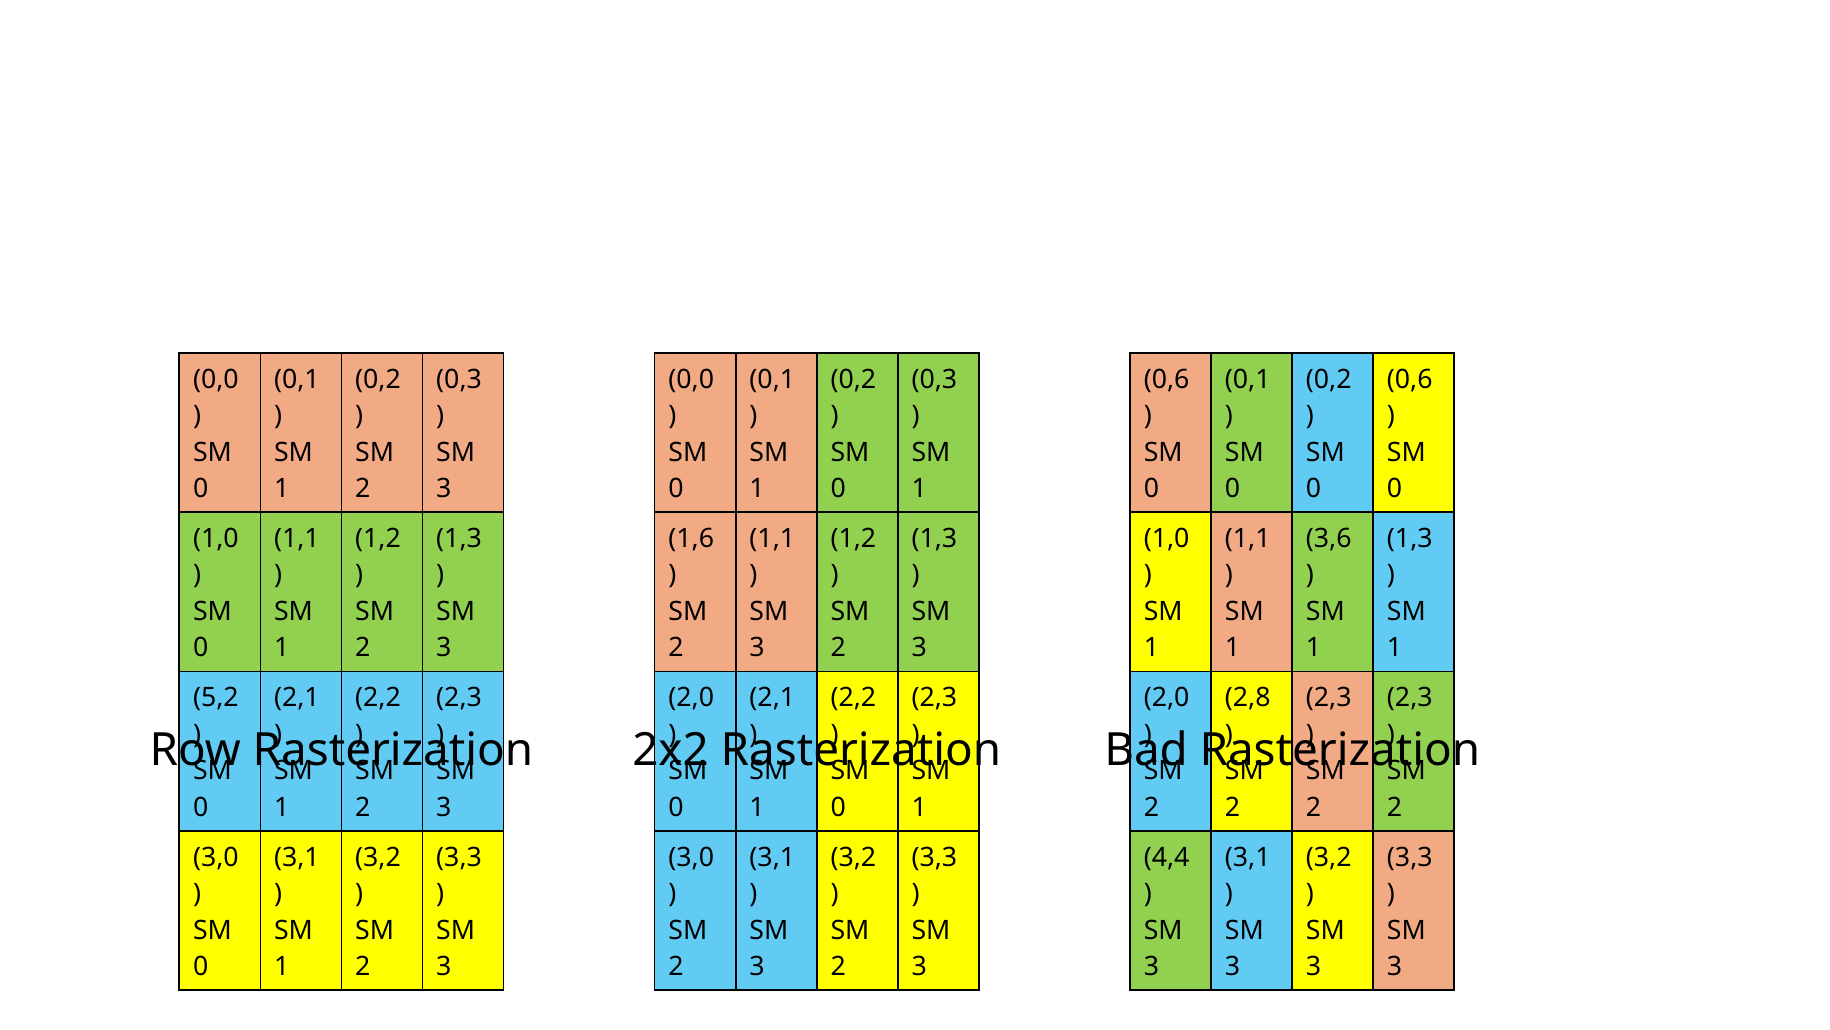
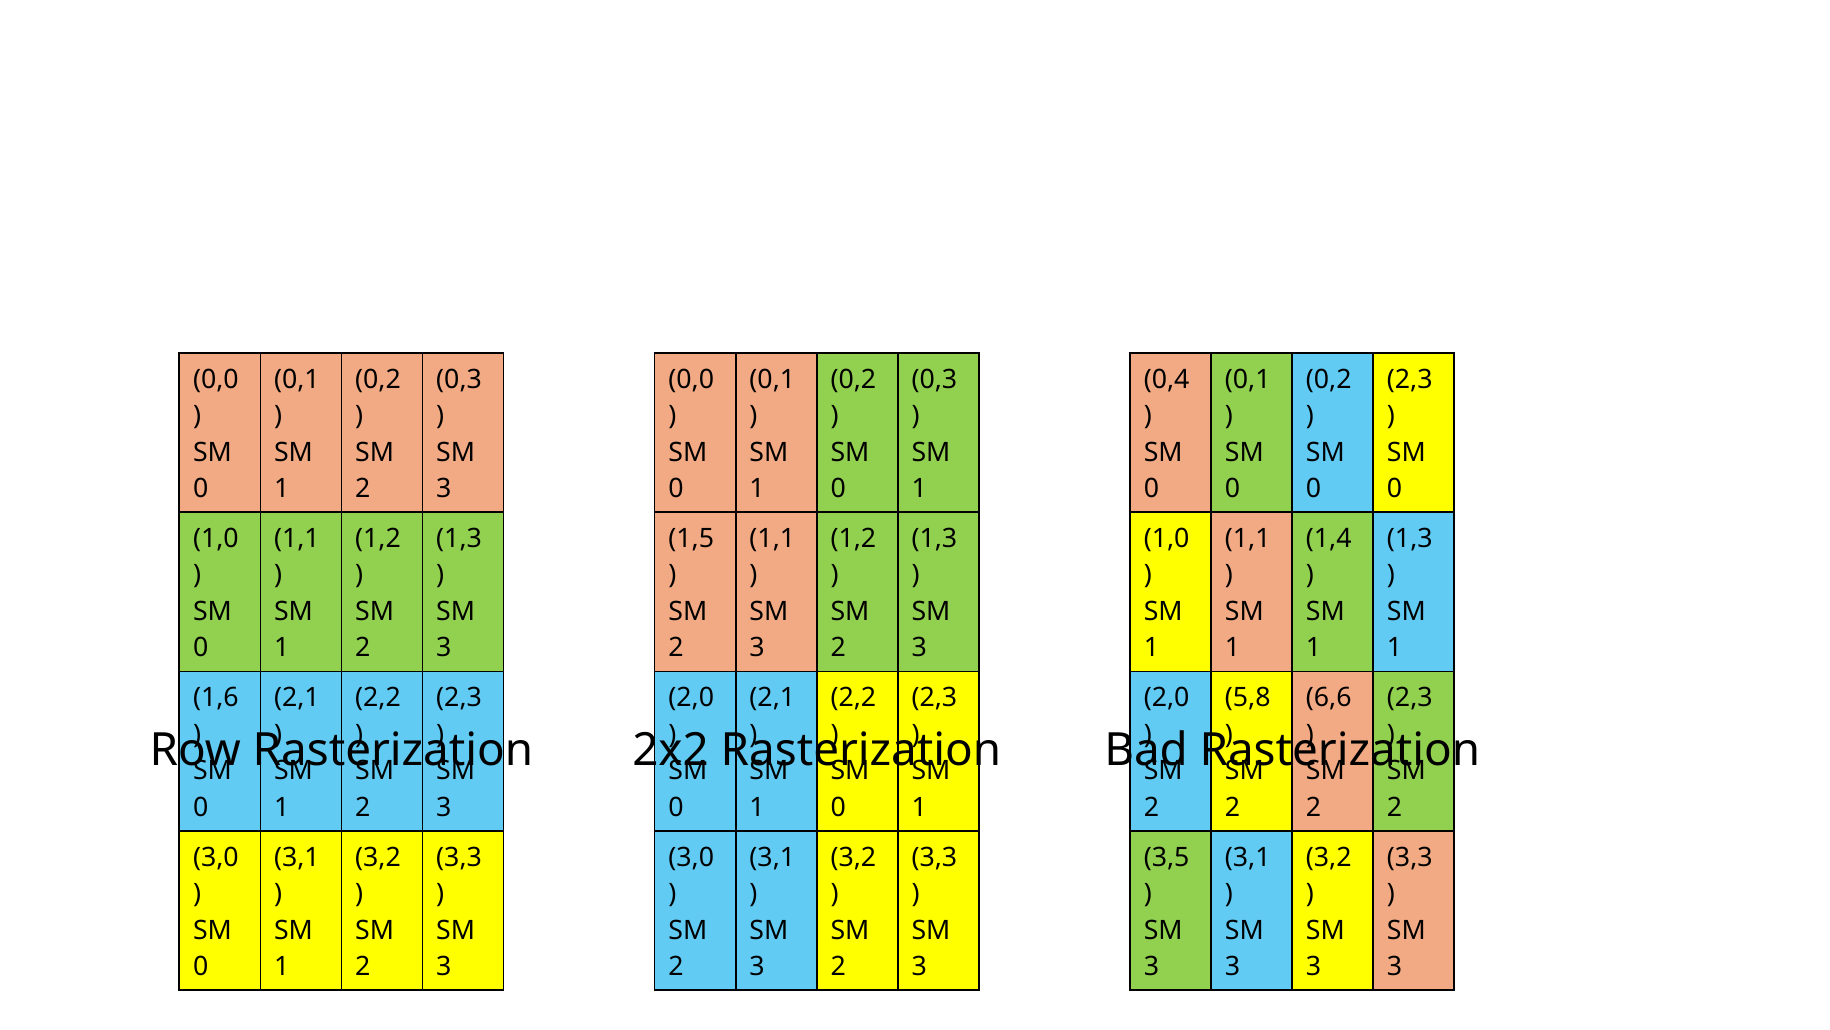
0,6 at (1167, 379): 0,6 -> 0,4
0,6 at (1410, 379): 0,6 -> 2,3
1,6: 1,6 -> 1,5
3,6: 3,6 -> 1,4
5,2: 5,2 -> 1,6
2,8: 2,8 -> 5,8
2,3 at (1329, 698): 2,3 -> 6,6
4,4: 4,4 -> 3,5
